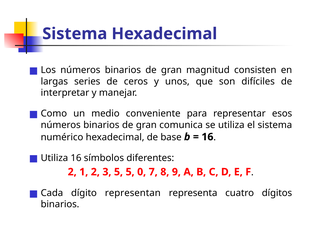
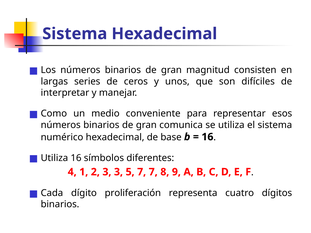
2 at (72, 172): 2 -> 4
3 5: 5 -> 3
5 0: 0 -> 7
representan: representan -> proliferación
